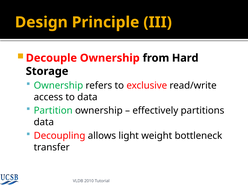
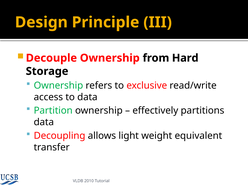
bottleneck: bottleneck -> equivalent
